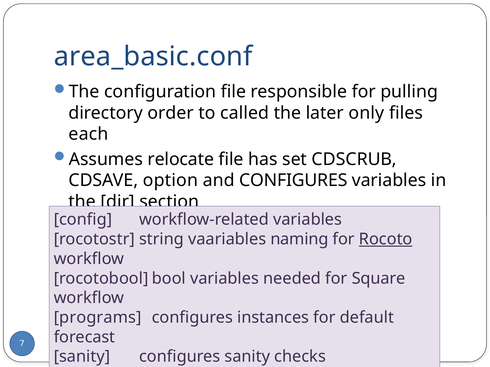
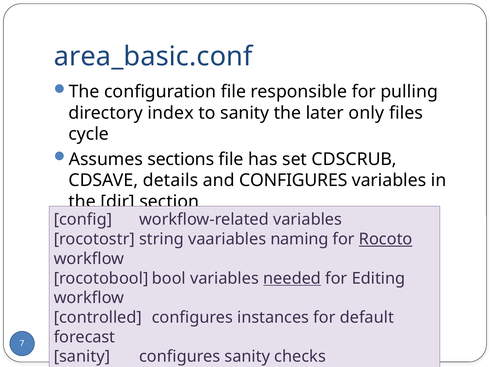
order: order -> index
to called: called -> sanity
each: each -> cycle
relocate: relocate -> sections
option: option -> details
needed underline: none -> present
Square: Square -> Editing
programs: programs -> controlled
